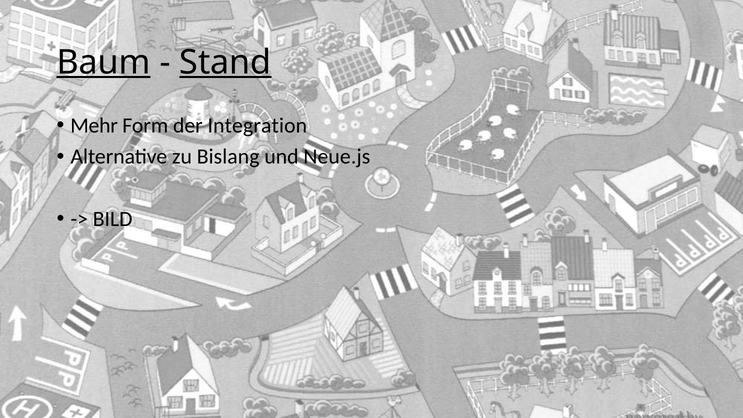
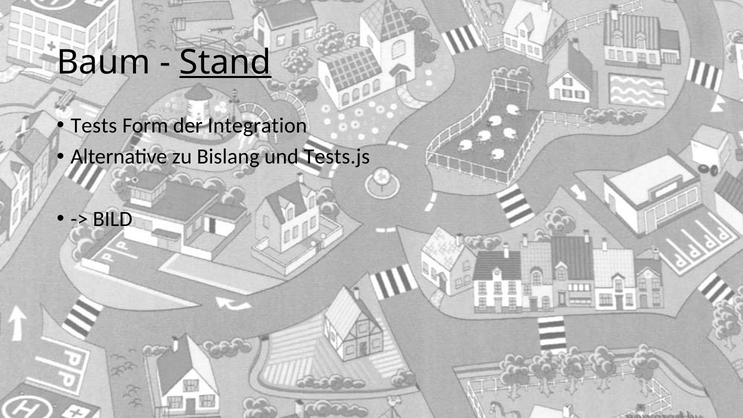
Baum underline: present -> none
Mehr: Mehr -> Tests
Neue.js: Neue.js -> Tests.js
